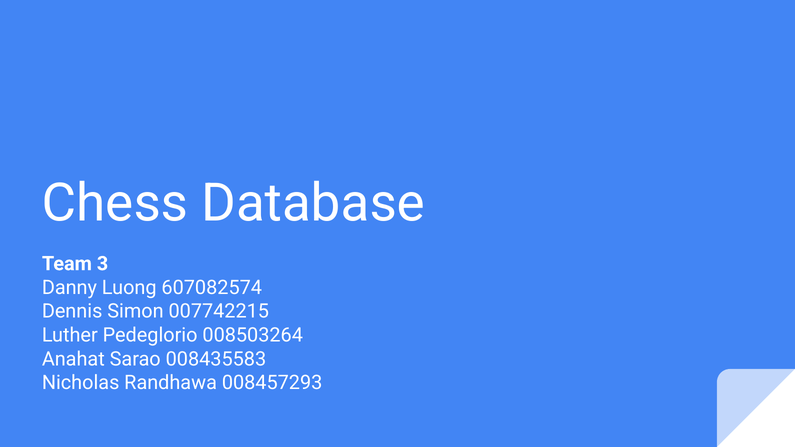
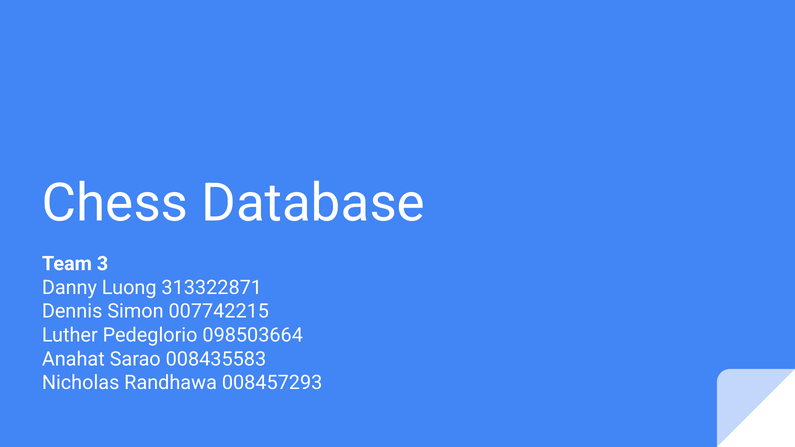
607082574: 607082574 -> 313322871
008503264: 008503264 -> 098503664
